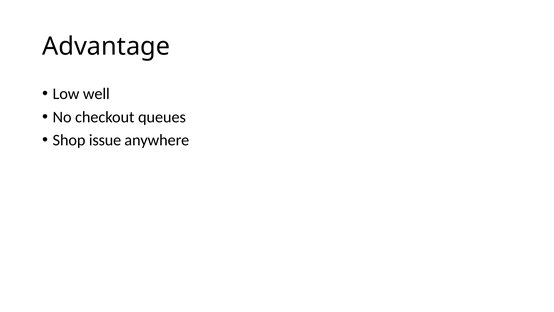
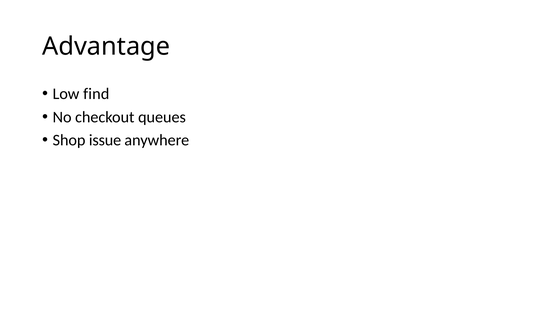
well: well -> find
